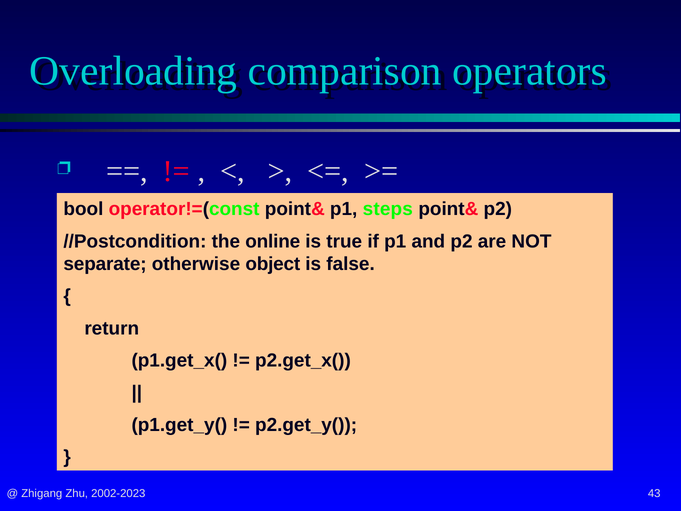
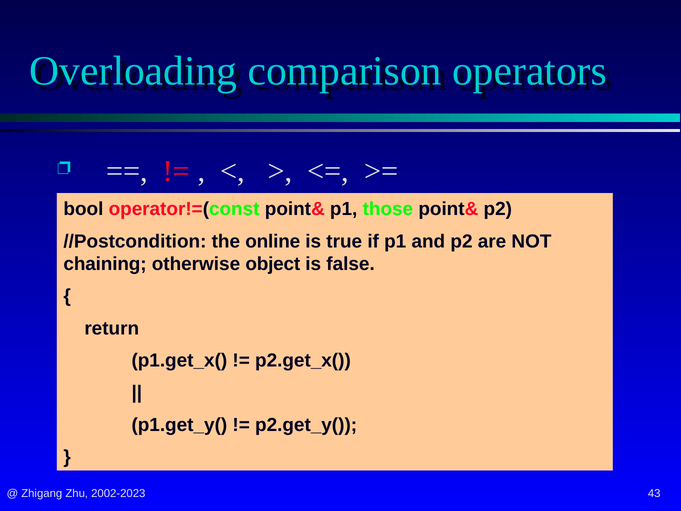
steps: steps -> those
separate: separate -> chaining
